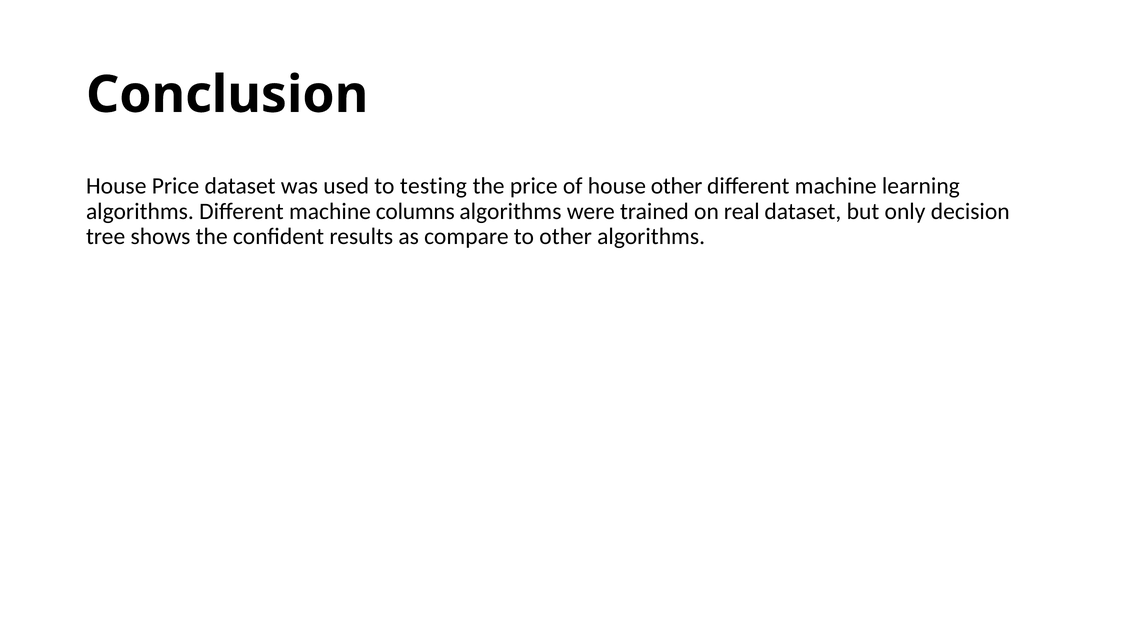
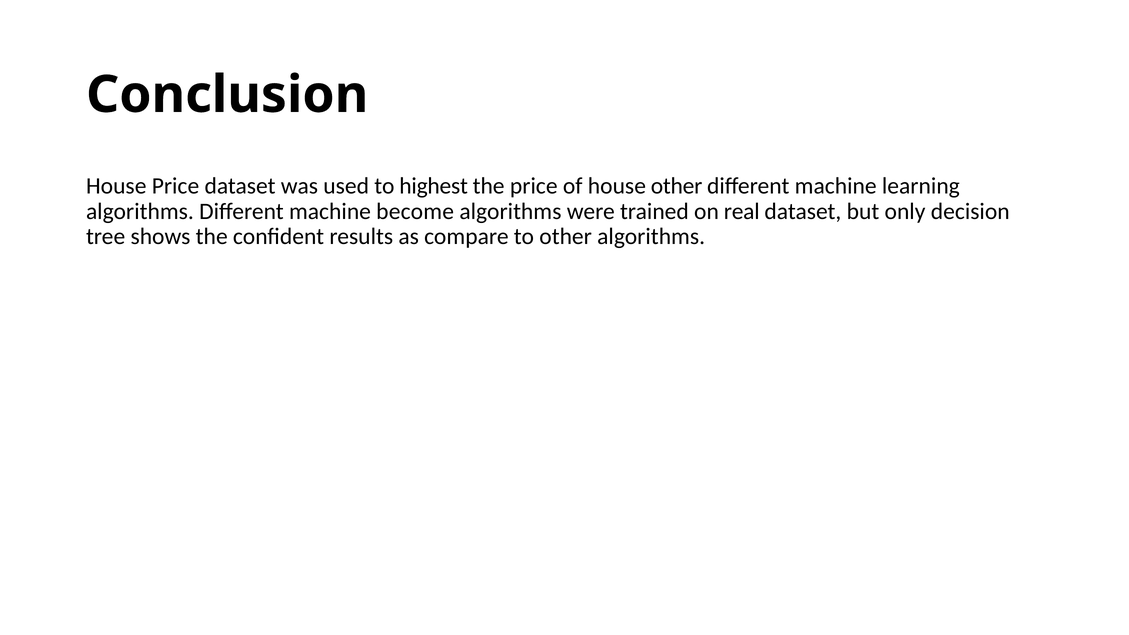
testing: testing -> highest
columns: columns -> become
